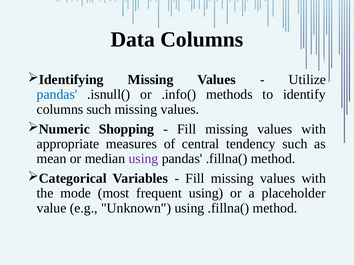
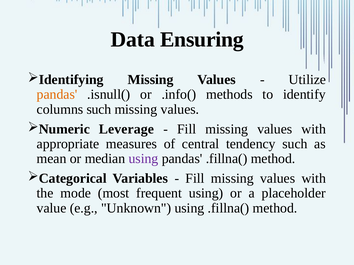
Data Columns: Columns -> Ensuring
pandas at (57, 95) colour: blue -> orange
Shopping: Shopping -> Leverage
